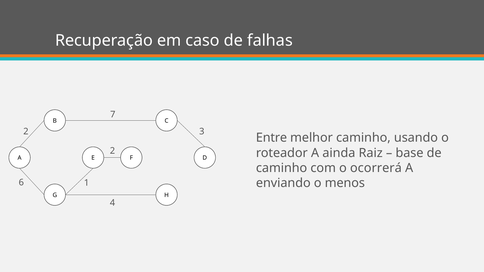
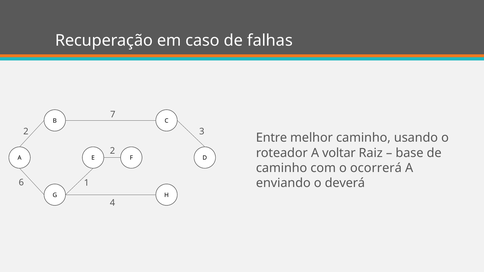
ainda: ainda -> voltar
menos: menos -> deverá
